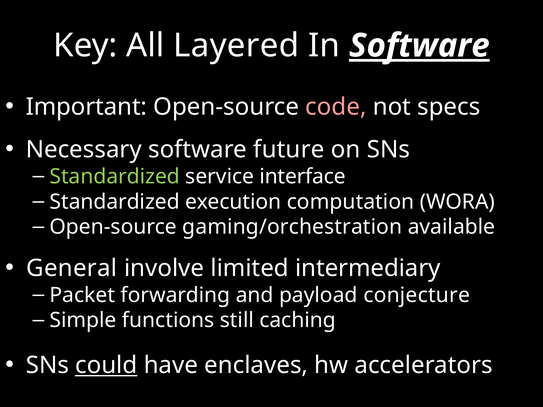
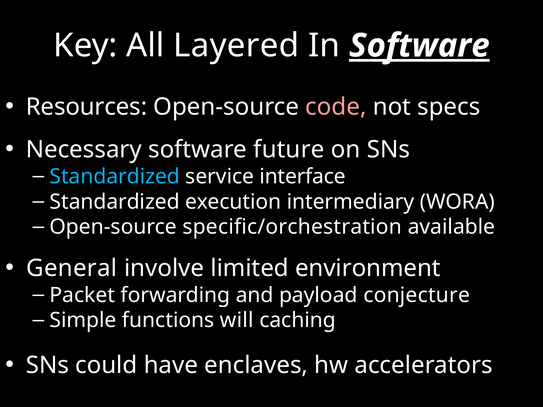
Important: Important -> Resources
Standardized at (115, 177) colour: light green -> light blue
computation: computation -> intermediary
gaming/orchestration: gaming/orchestration -> specific/orchestration
intermediary: intermediary -> environment
still: still -> will
could underline: present -> none
